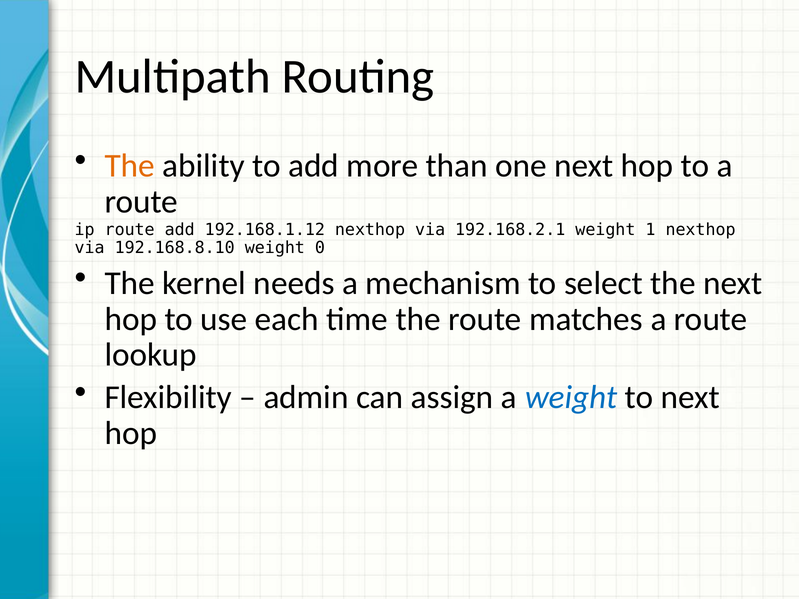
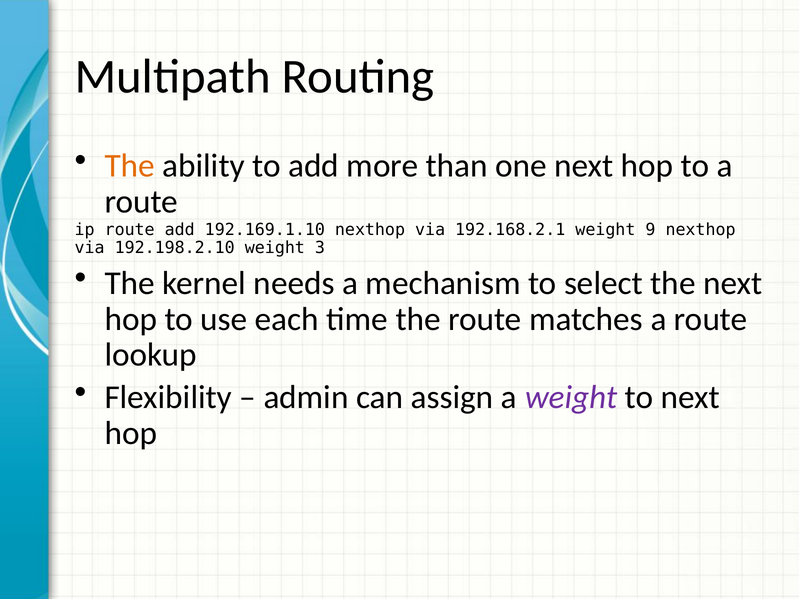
192.168.1.12: 192.168.1.12 -> 192.169.1.10
1: 1 -> 9
192.168.8.10: 192.168.8.10 -> 192.198.2.10
0: 0 -> 3
weight at (571, 397) colour: blue -> purple
